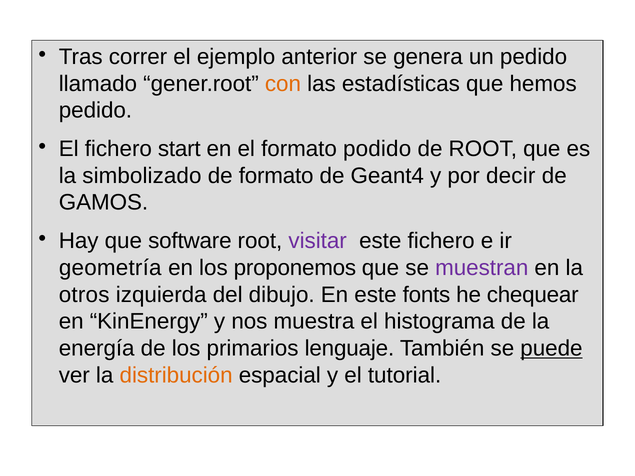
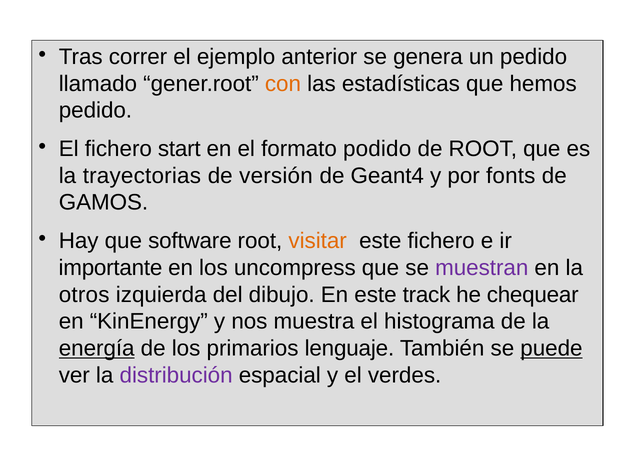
simbolizado: simbolizado -> trayectorias
de formato: formato -> versión
decir: decir -> fonts
visitar colour: purple -> orange
geometría: geometría -> importante
proponemos: proponemos -> uncompress
fonts: fonts -> track
energía underline: none -> present
distribución colour: orange -> purple
tutorial: tutorial -> verdes
